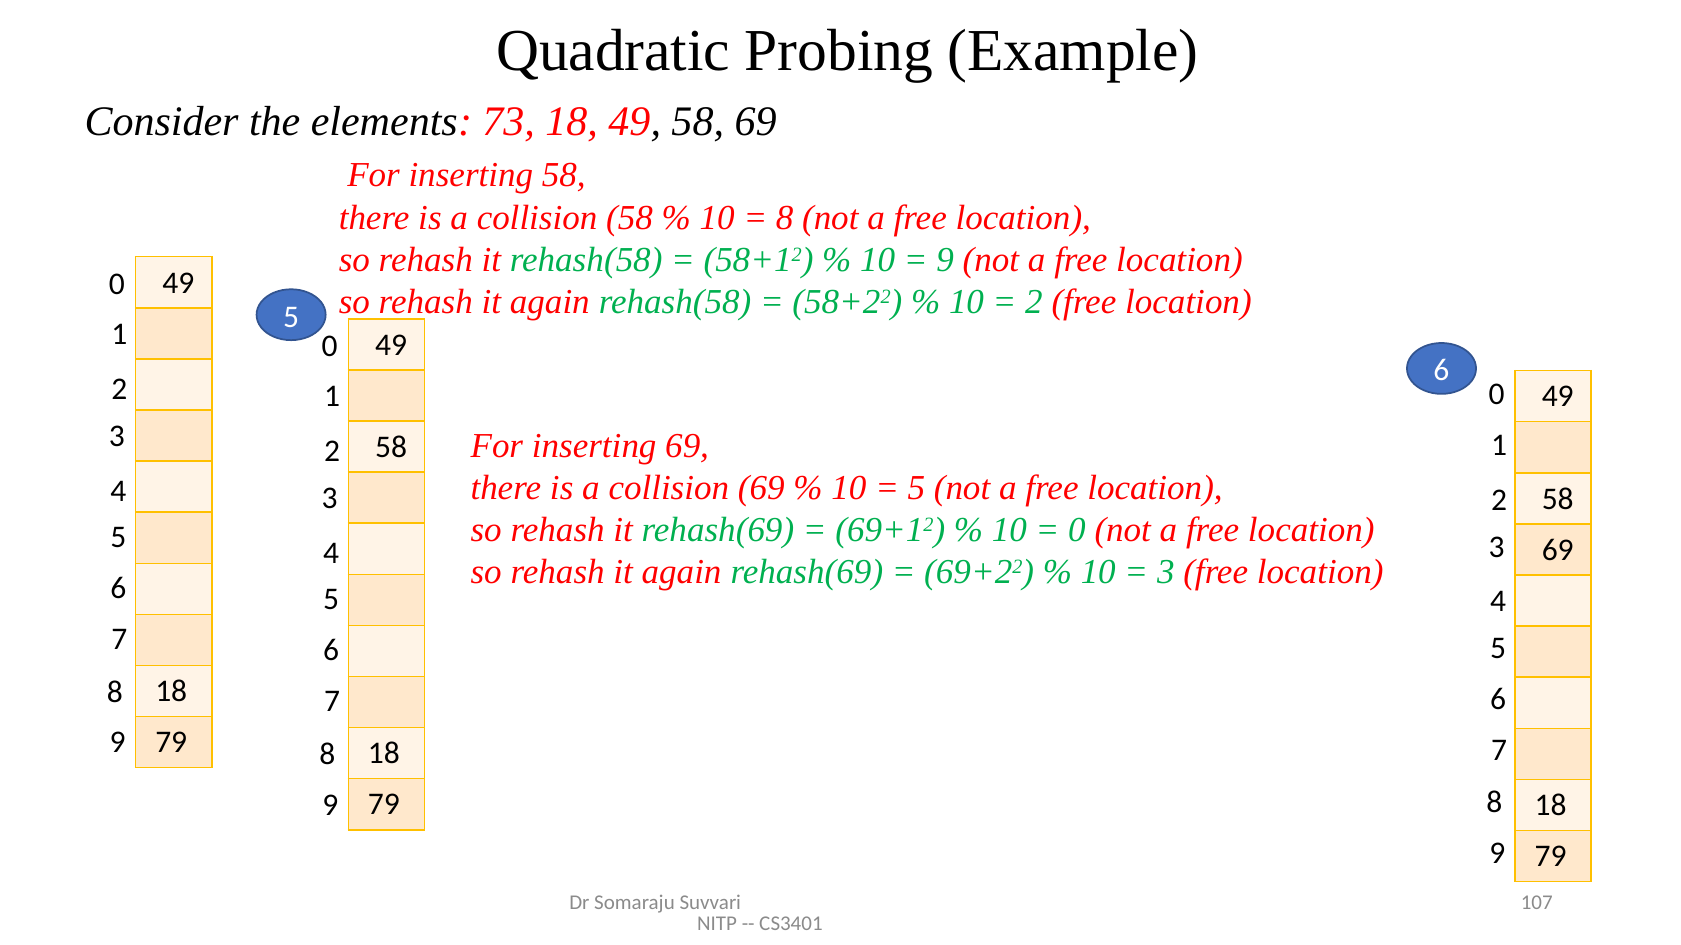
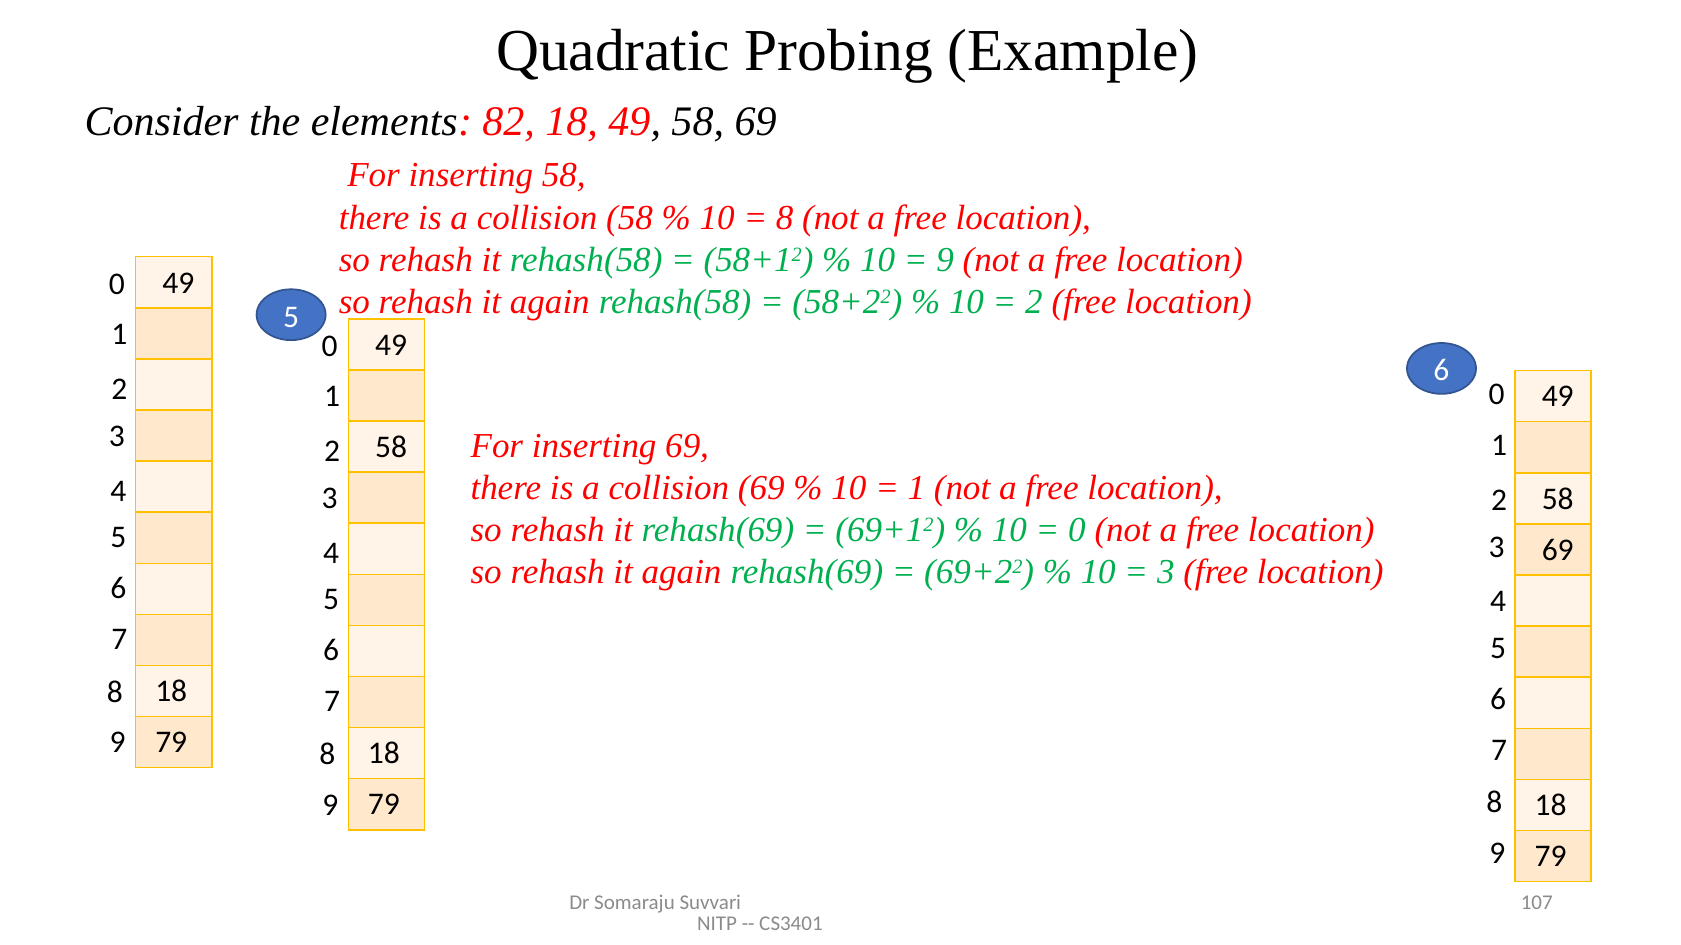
73: 73 -> 82
5 at (916, 488): 5 -> 1
